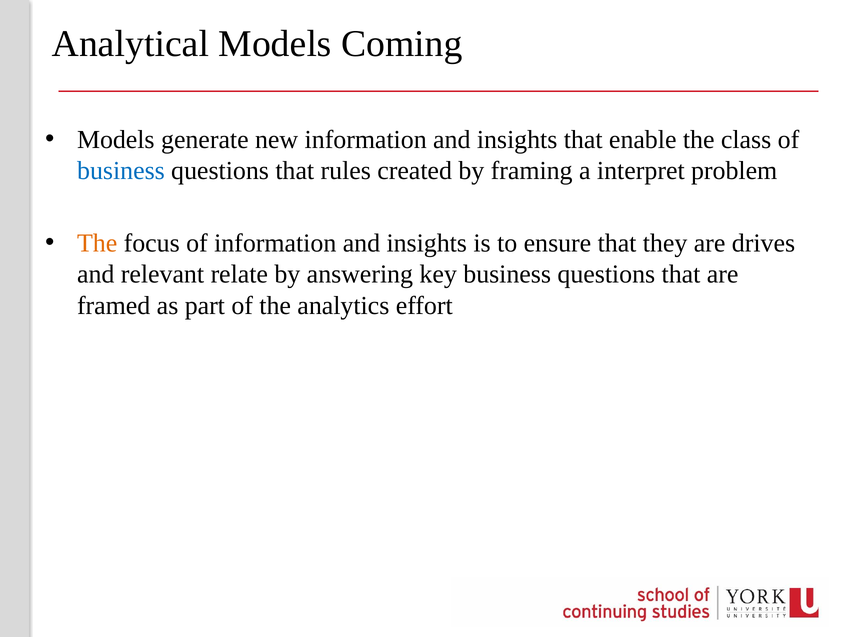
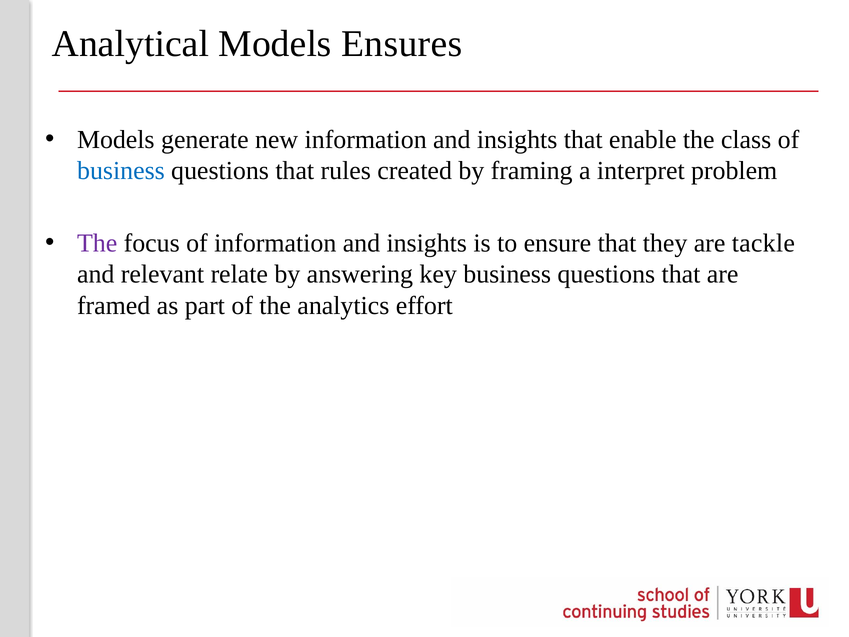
Coming: Coming -> Ensures
The at (97, 243) colour: orange -> purple
drives: drives -> tackle
